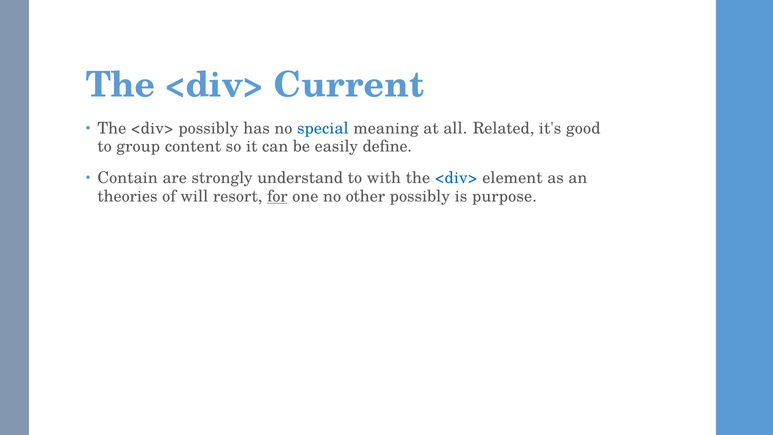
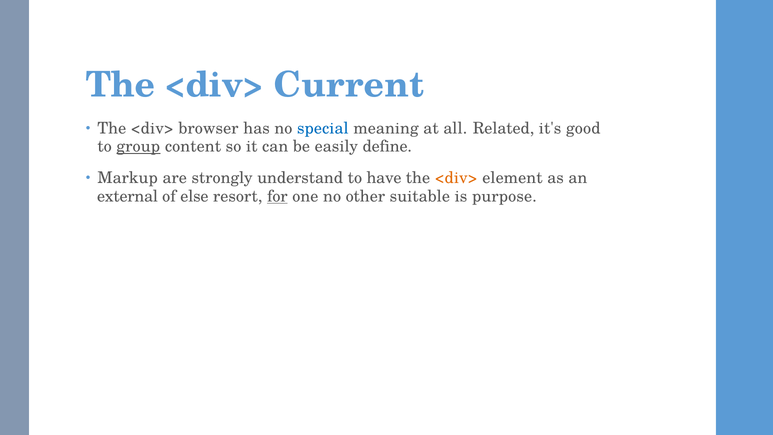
<div> possibly: possibly -> browser
group underline: none -> present
Contain: Contain -> Markup
with: with -> have
<div> at (456, 178) colour: blue -> orange
theories: theories -> external
will: will -> else
other possibly: possibly -> suitable
